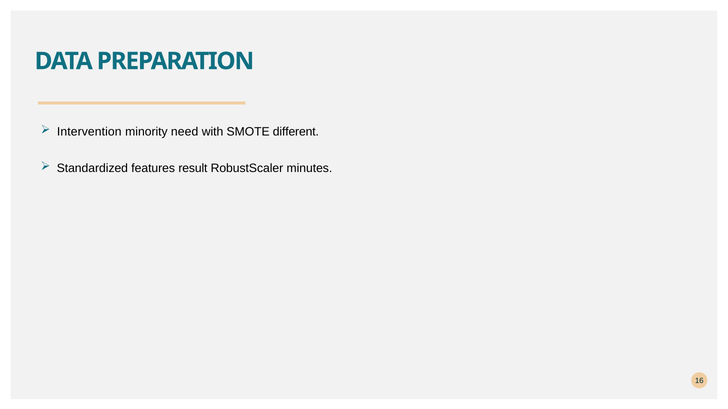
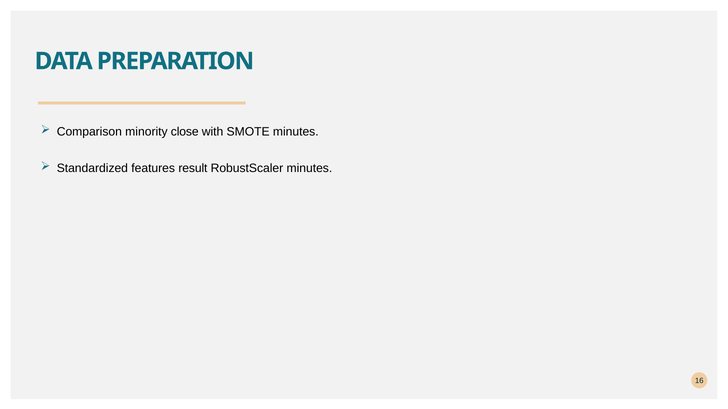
Intervention: Intervention -> Comparison
need: need -> close
SMOTE different: different -> minutes
